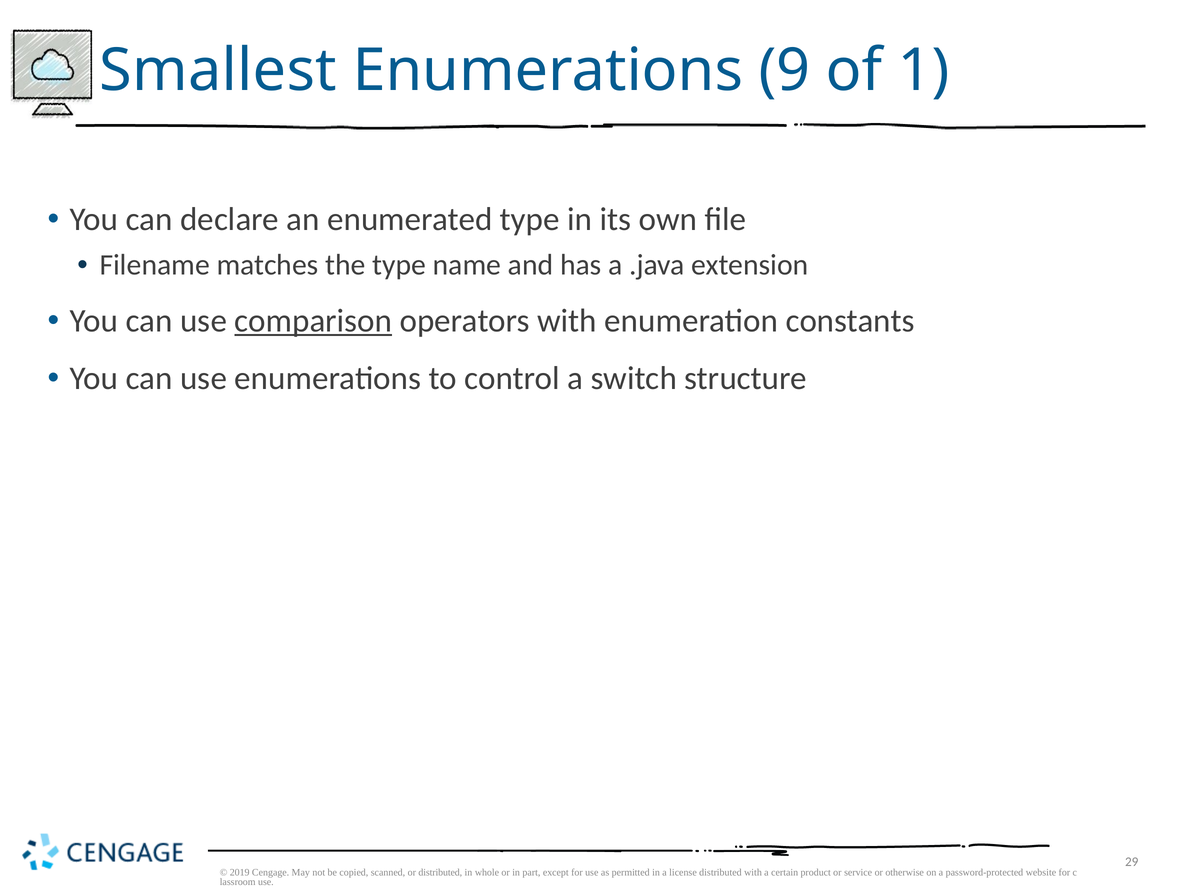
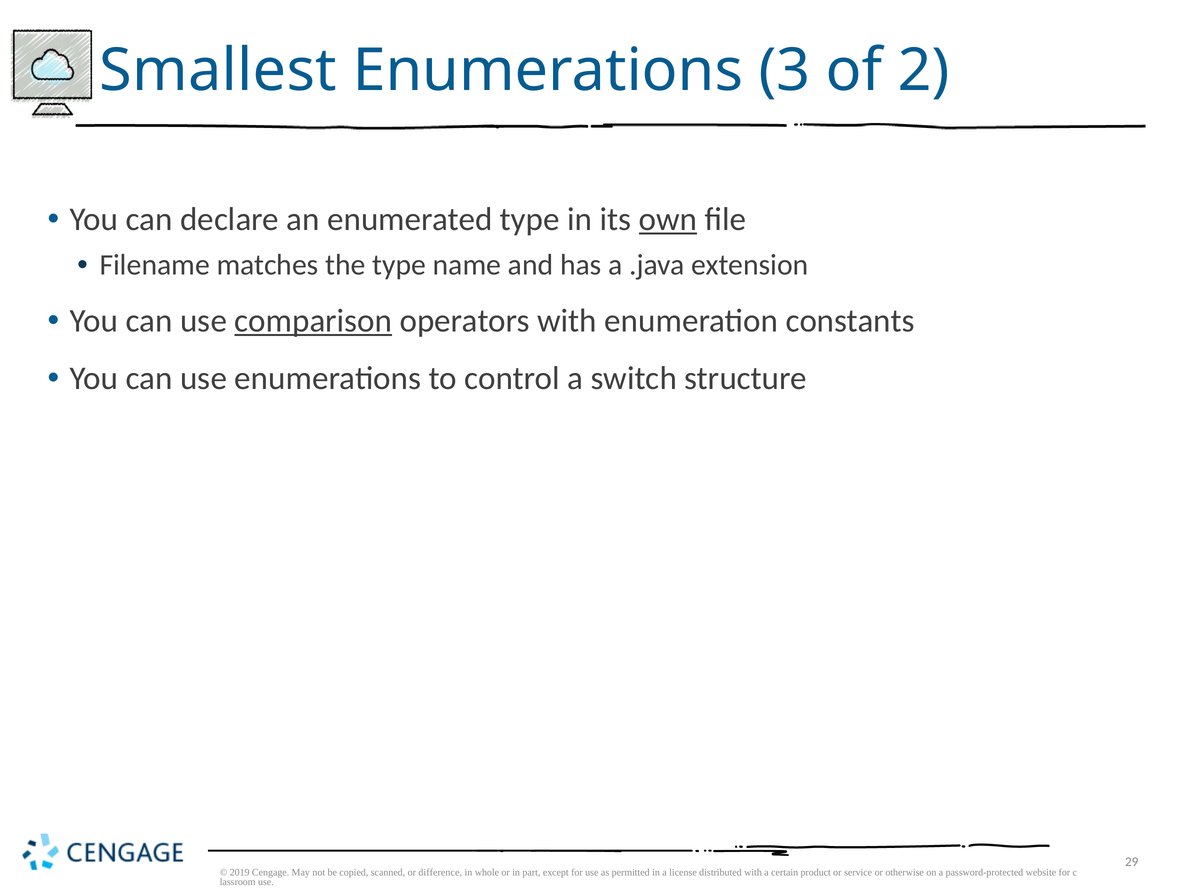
9: 9 -> 3
1: 1 -> 2
own underline: none -> present
or distributed: distributed -> difference
